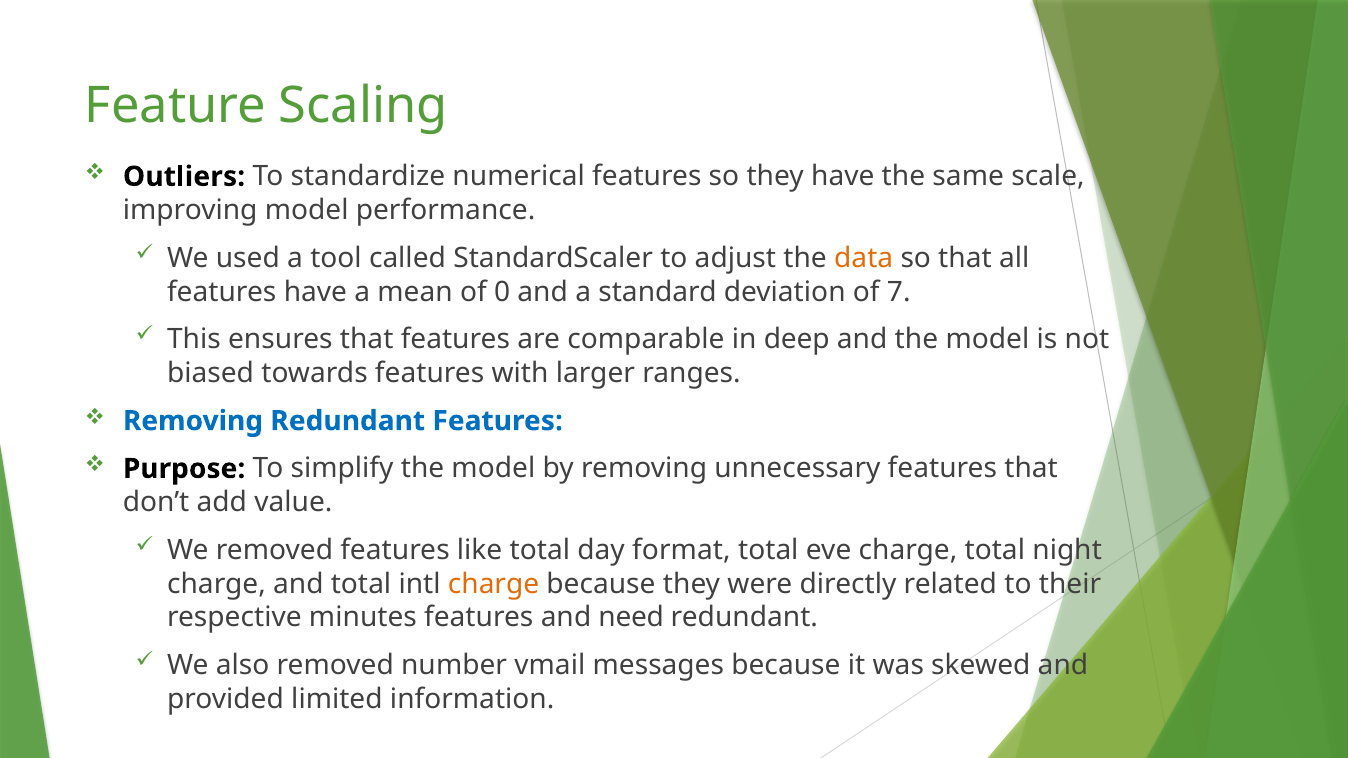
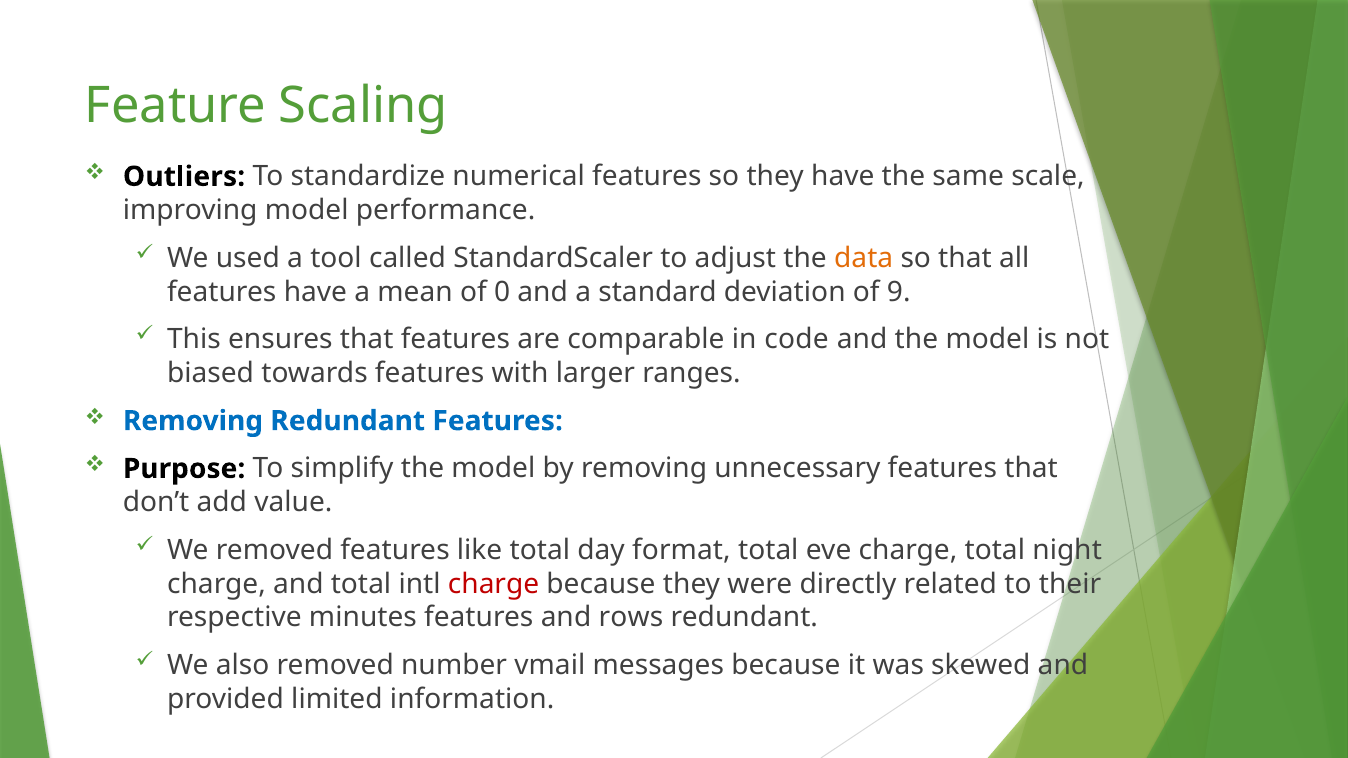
7: 7 -> 9
deep: deep -> code
charge at (494, 584) colour: orange -> red
need: need -> rows
